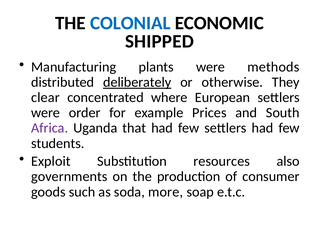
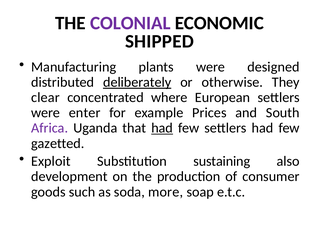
COLONIAL colour: blue -> purple
methods: methods -> designed
order: order -> enter
had at (162, 128) underline: none -> present
students: students -> gazetted
resources: resources -> sustaining
governments: governments -> development
